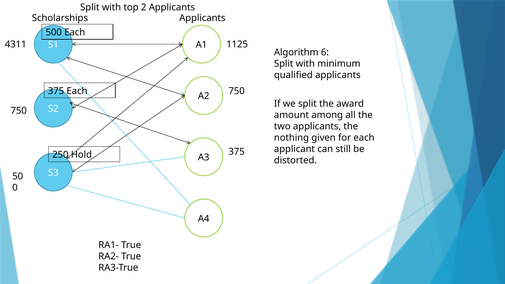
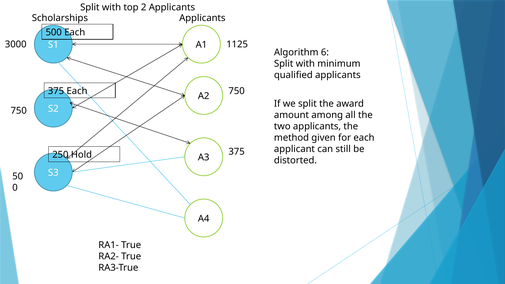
4311: 4311 -> 3000
nothing: nothing -> method
